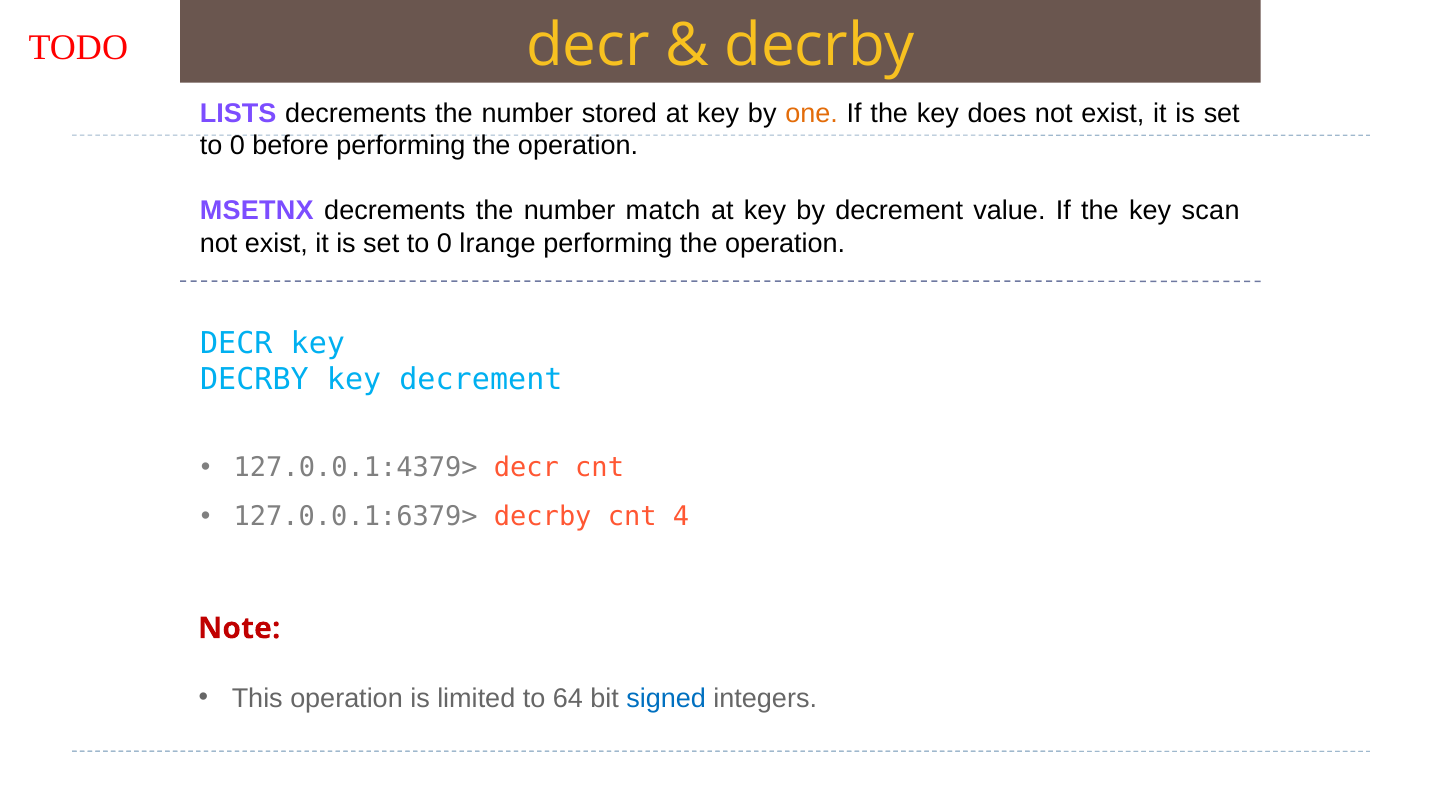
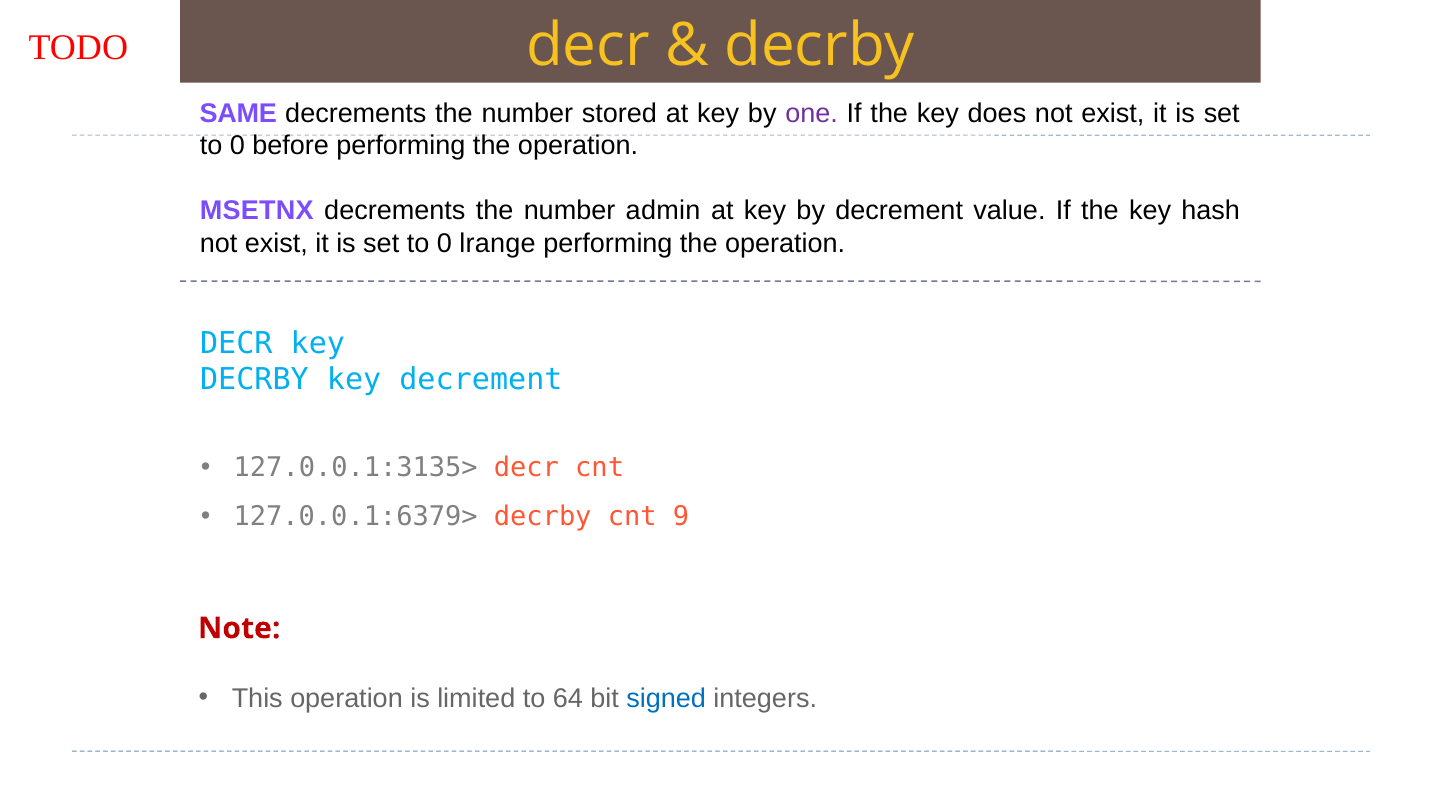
LISTS: LISTS -> SAME
one colour: orange -> purple
match: match -> admin
scan: scan -> hash
127.0.0.1:4379>: 127.0.0.1:4379> -> 127.0.0.1:3135>
4: 4 -> 9
